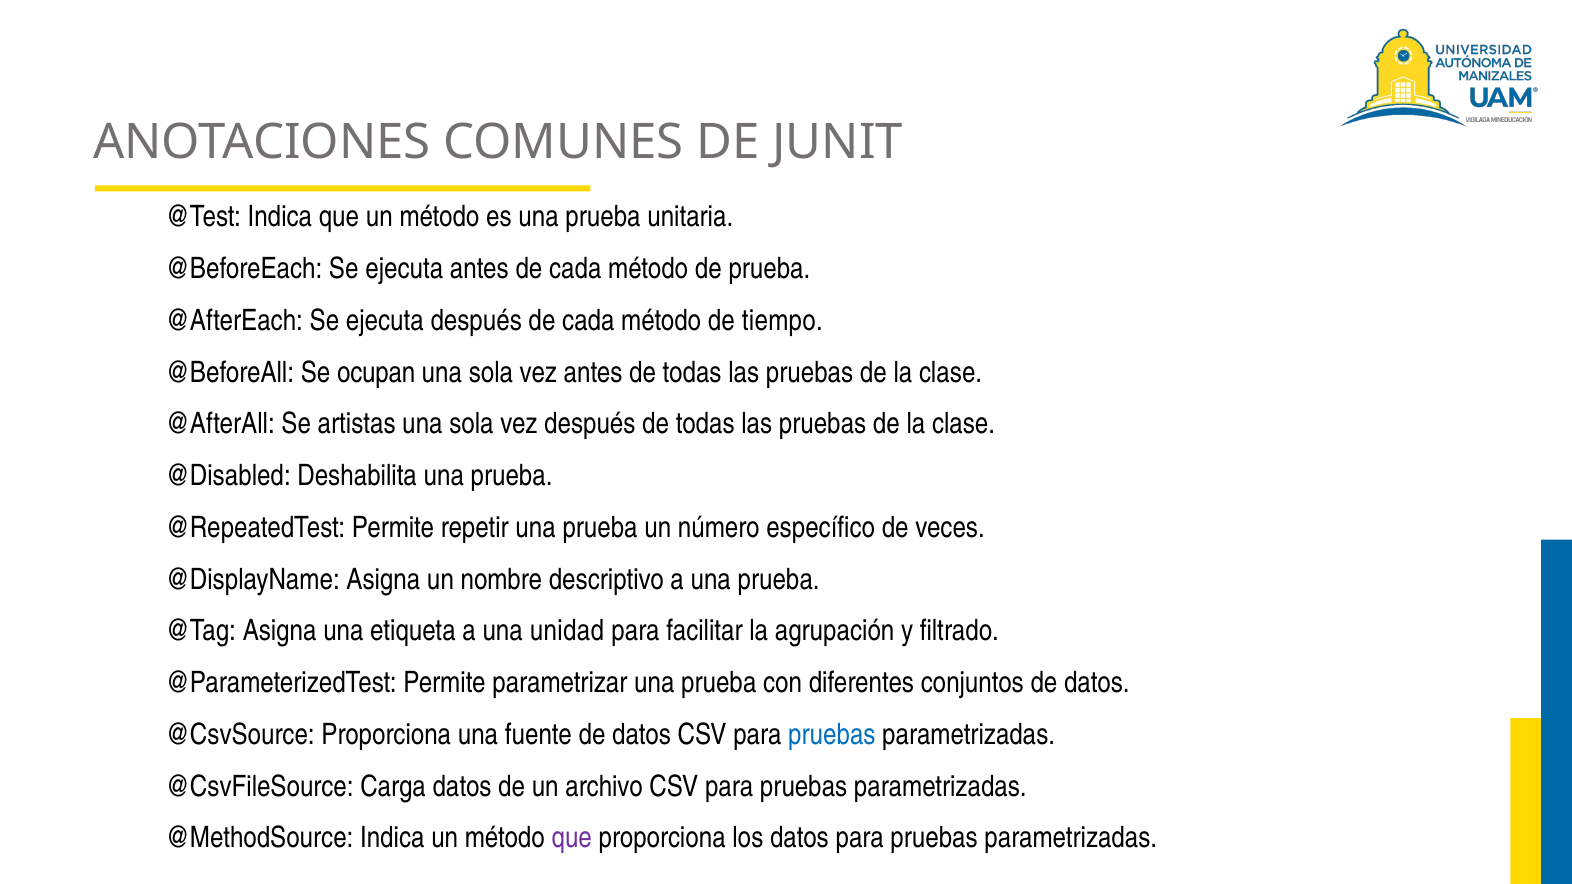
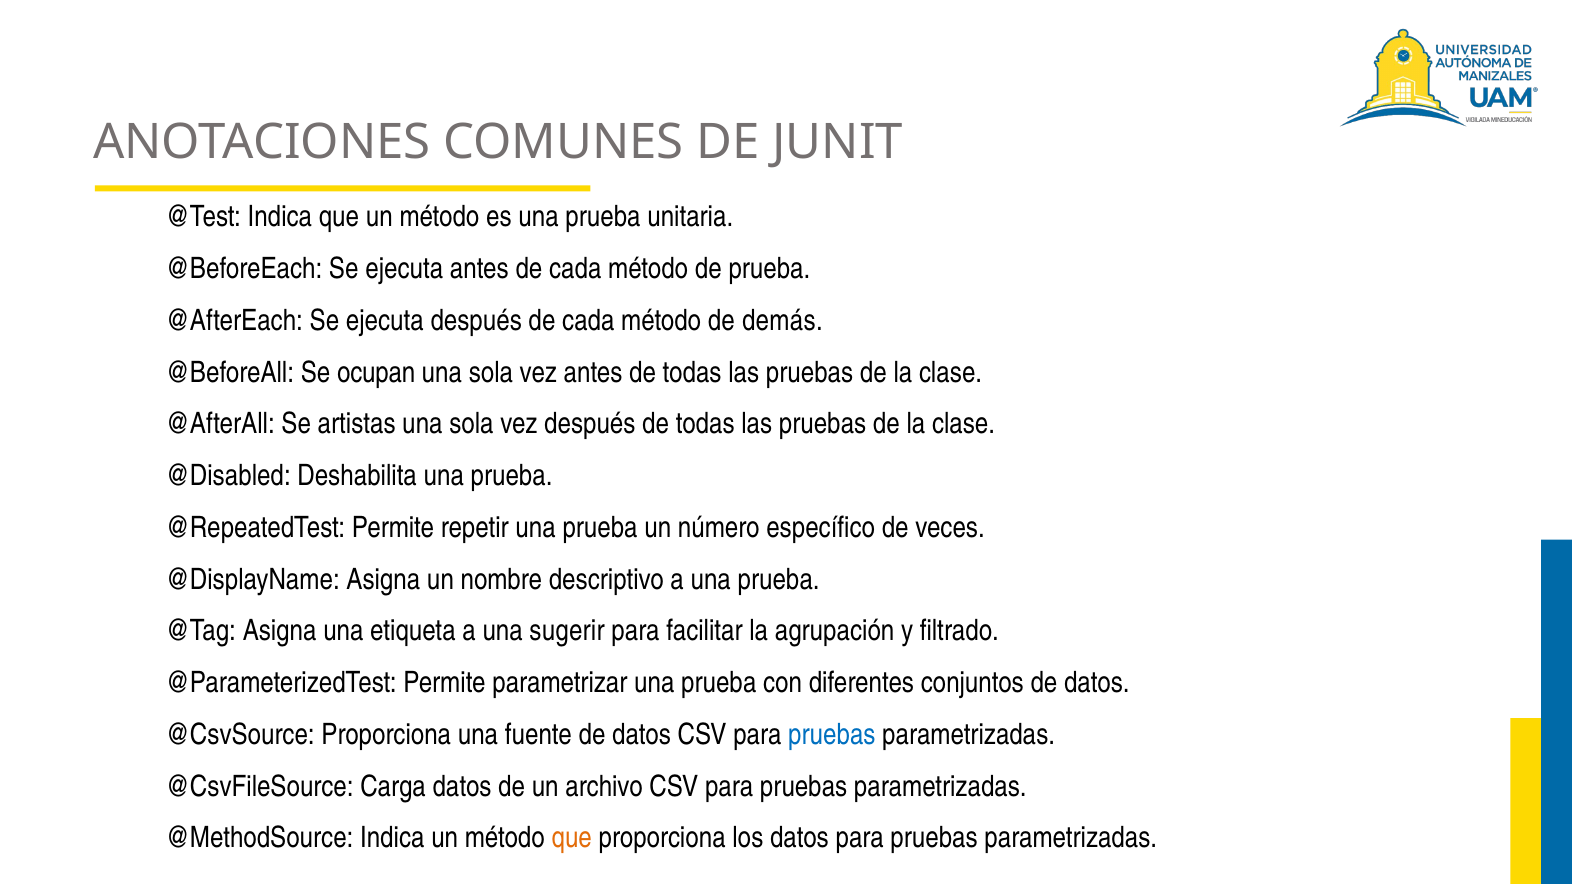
tiempo: tiempo -> demás
unidad: unidad -> sugerir
que at (572, 838) colour: purple -> orange
